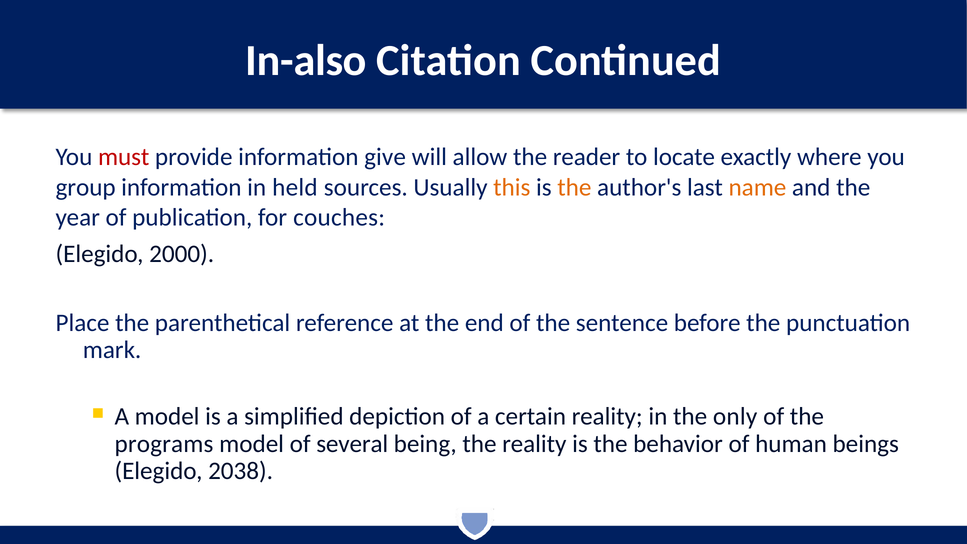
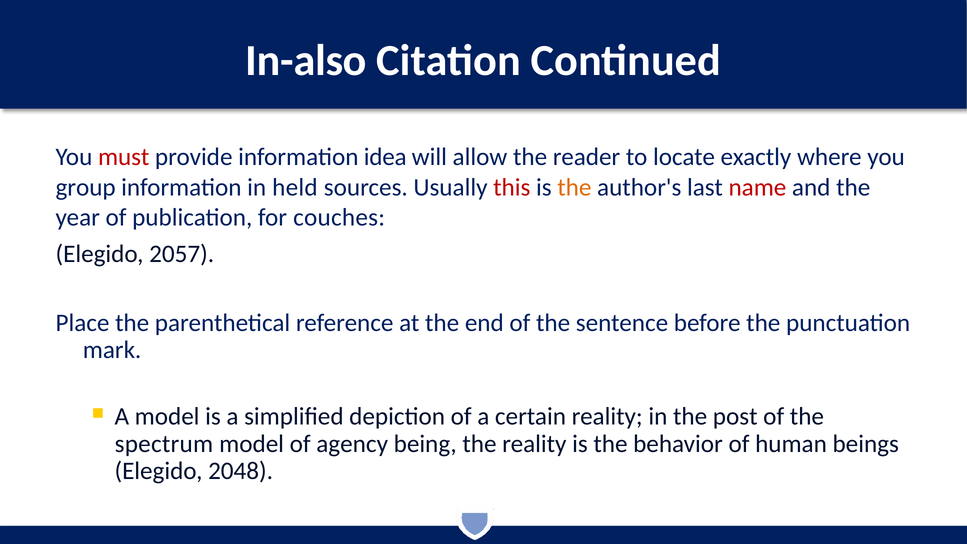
give: give -> idea
this colour: orange -> red
name colour: orange -> red
2000: 2000 -> 2057
only: only -> post
programs: programs -> spectrum
several: several -> agency
2038: 2038 -> 2048
